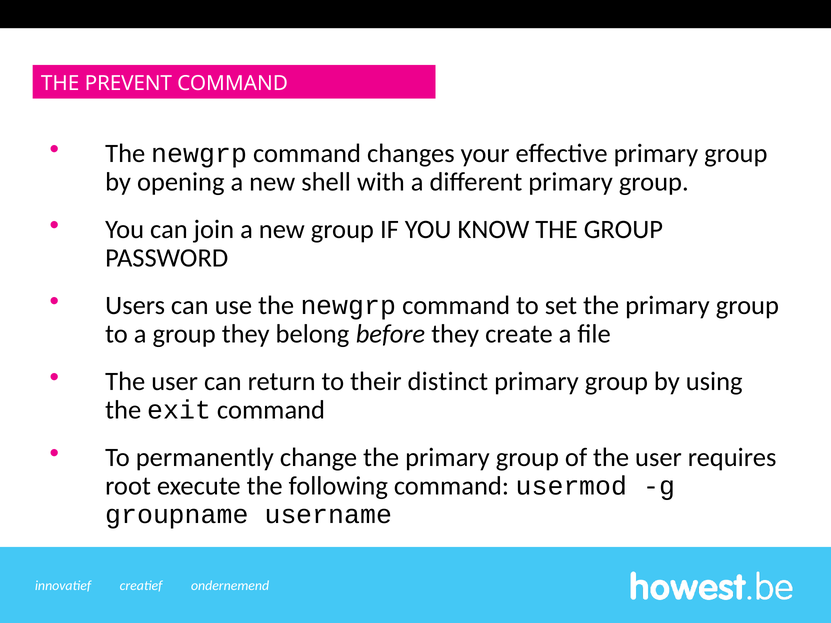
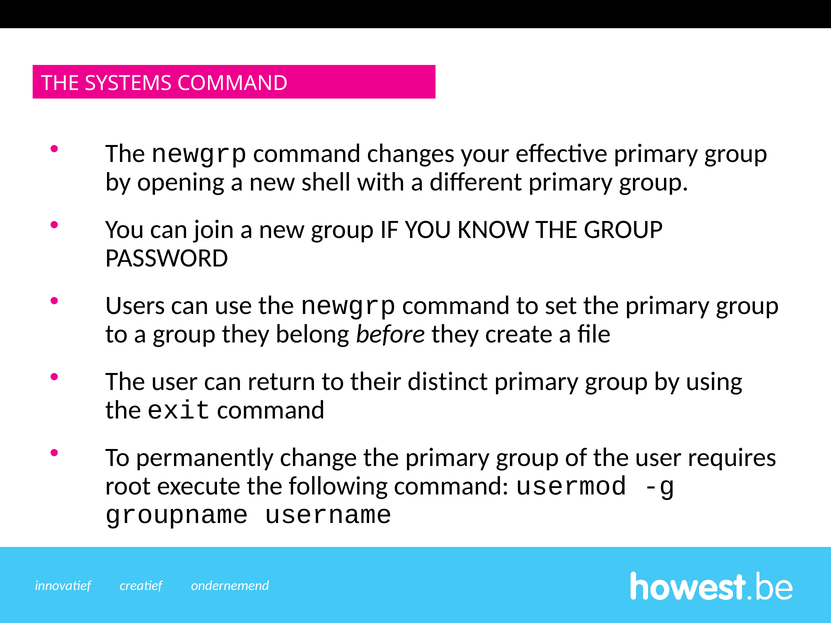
PREVENT: PREVENT -> SYSTEMS
